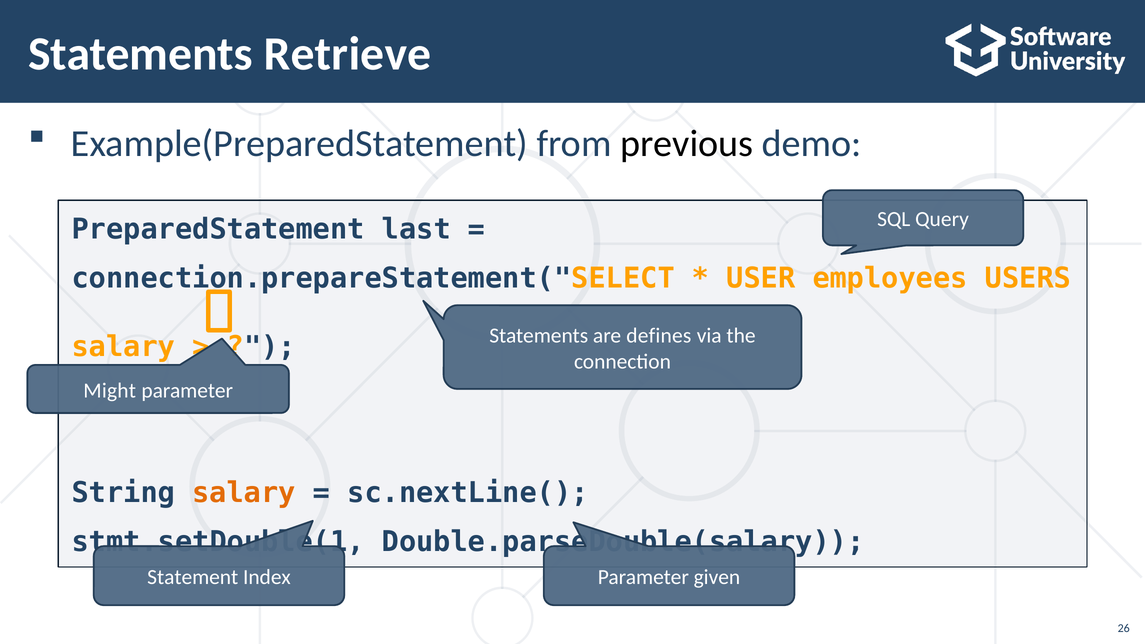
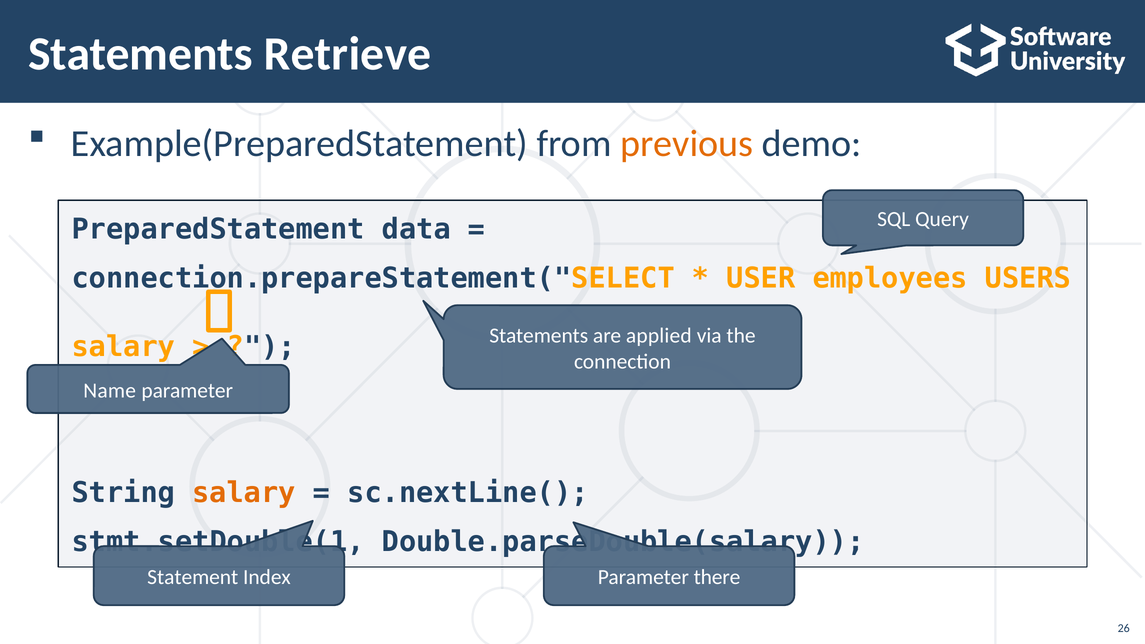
previous colour: black -> orange
last: last -> data
defines: defines -> applied
Might: Might -> Name
given: given -> there
